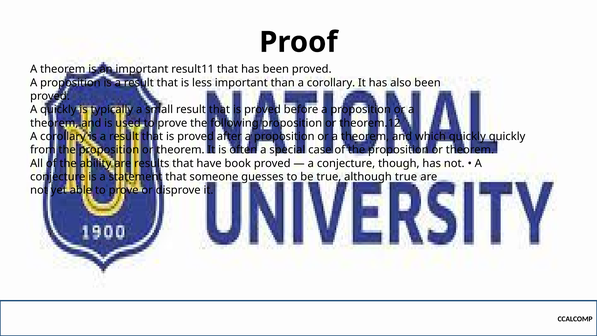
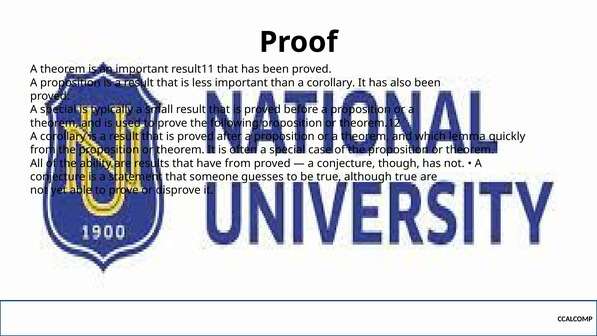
quickly at (58, 110): quickly -> special
which quickly: quickly -> lemma
have book: book -> from
